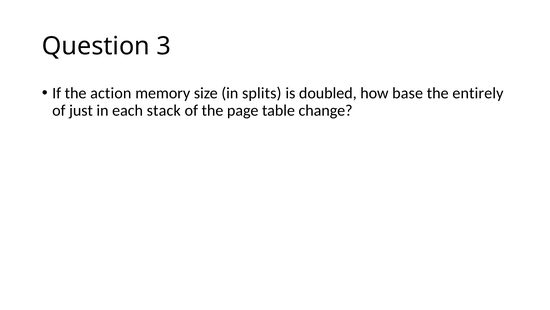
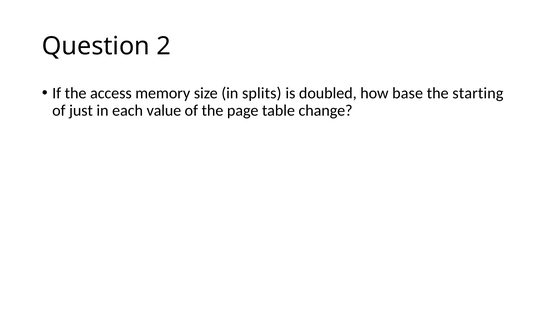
3: 3 -> 2
action: action -> access
entirely: entirely -> starting
stack: stack -> value
